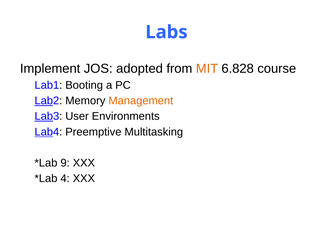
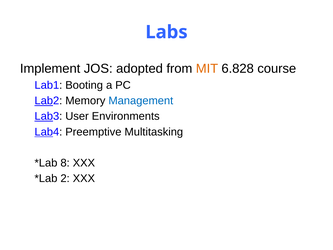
Management colour: orange -> blue
9: 9 -> 8
4: 4 -> 2
